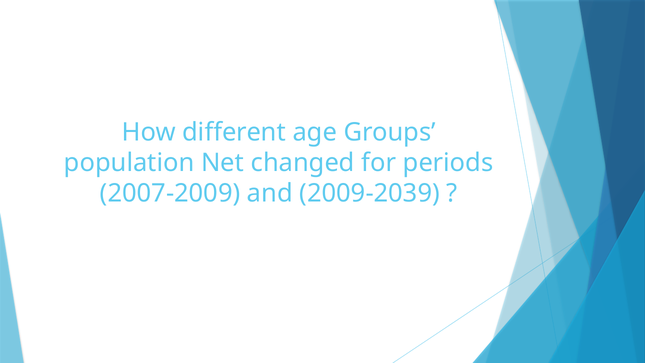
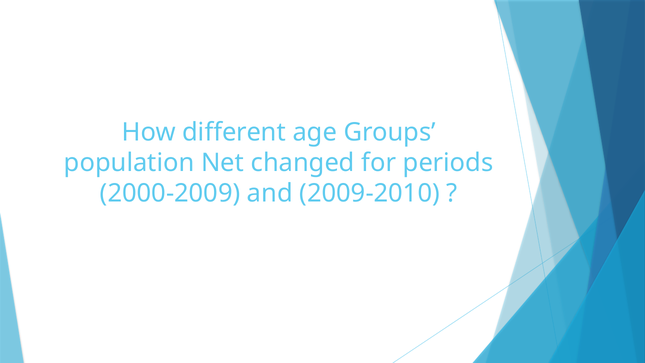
2007-2009: 2007-2009 -> 2000-2009
2009-2039: 2009-2039 -> 2009-2010
